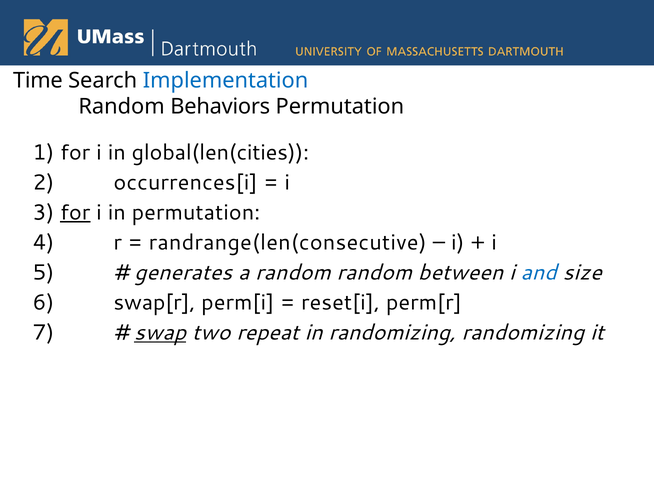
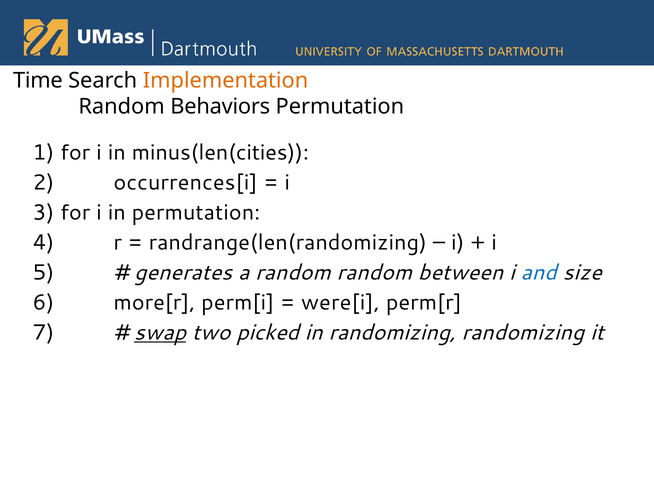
Implementation colour: blue -> orange
global(len(cities: global(len(cities -> minus(len(cities
for at (75, 213) underline: present -> none
randrange(len(consecutive: randrange(len(consecutive -> randrange(len(randomizing
swap[r: swap[r -> more[r
reset[i: reset[i -> were[i
repeat: repeat -> picked
